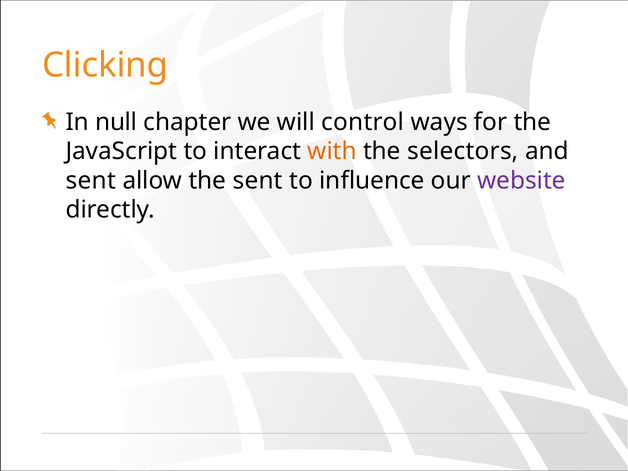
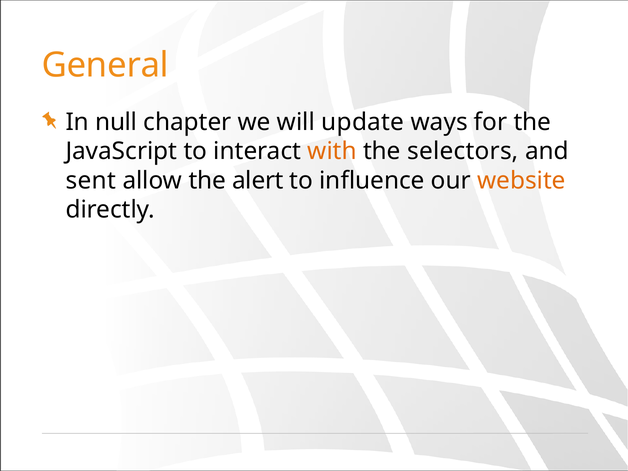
Clicking: Clicking -> General
control: control -> update
the sent: sent -> alert
website colour: purple -> orange
